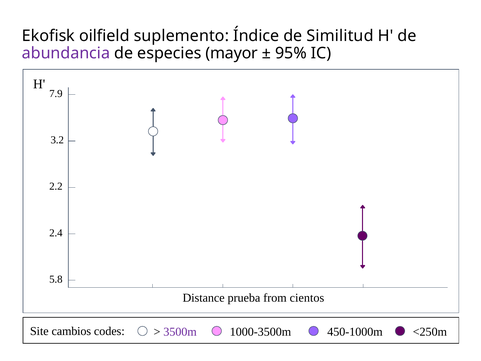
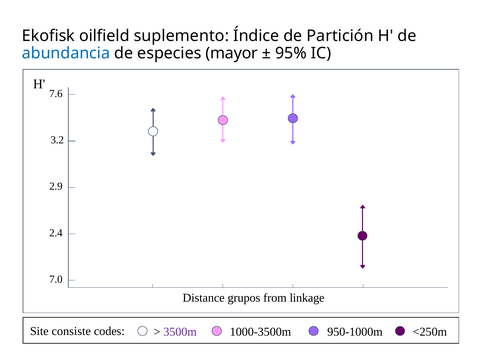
Similitud: Similitud -> Partición
abundancia colour: purple -> blue
7.9: 7.9 -> 7.6
2.2: 2.2 -> 2.9
5.8: 5.8 -> 7.0
prueba: prueba -> grupos
cientos: cientos -> linkage
cambios: cambios -> consiste
450-1000m: 450-1000m -> 950-1000m
